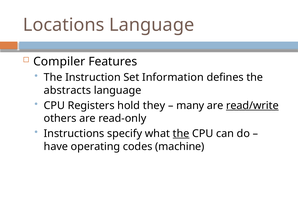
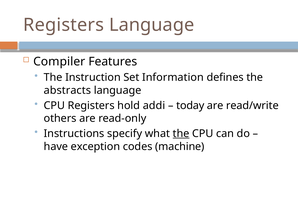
Locations at (64, 25): Locations -> Registers
they: they -> addi
many: many -> today
read/write underline: present -> none
operating: operating -> exception
